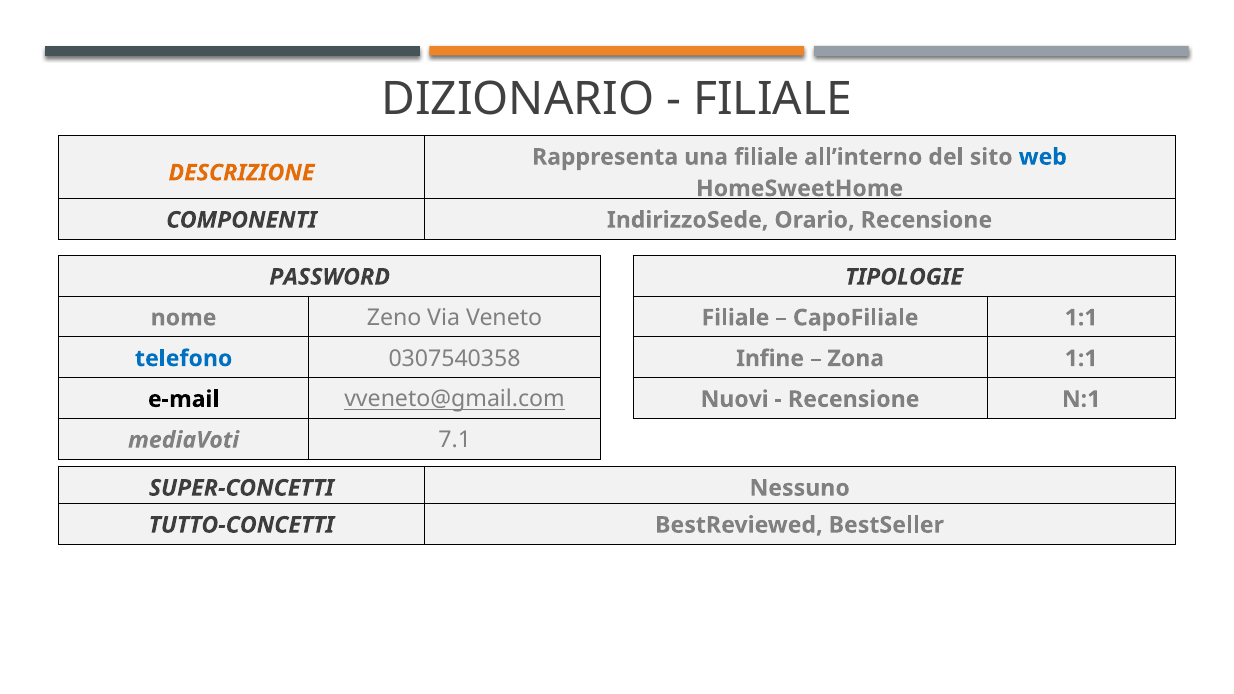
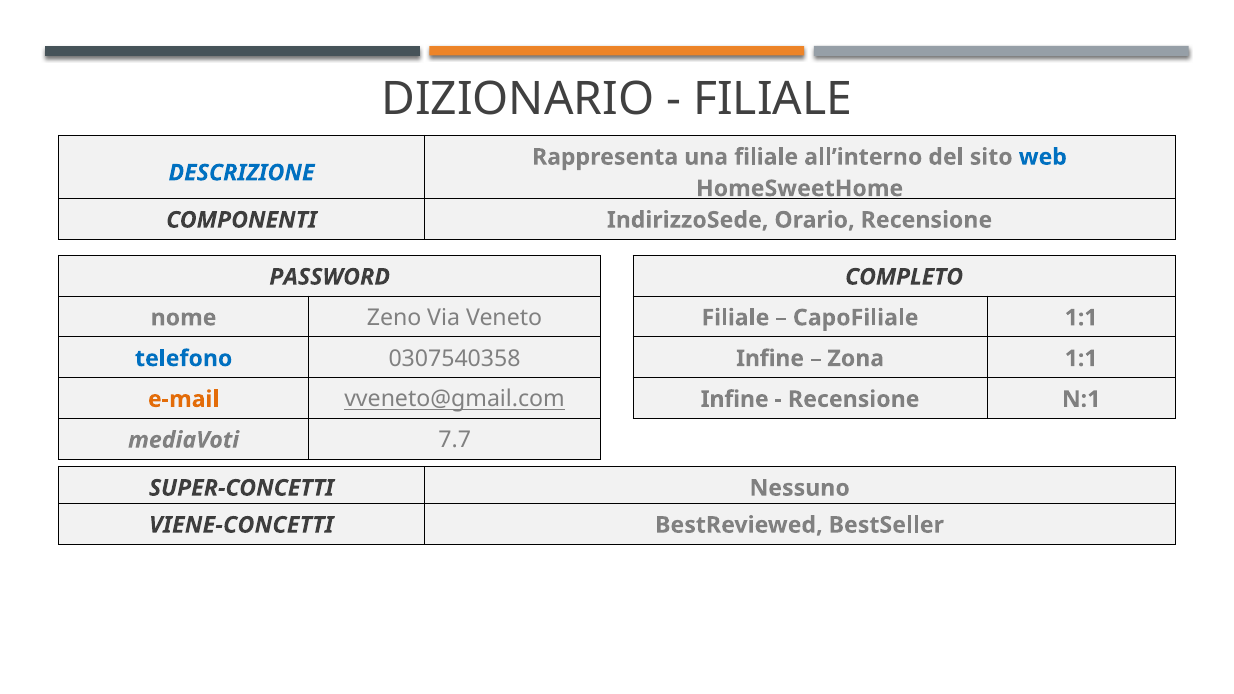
DESCRIZIONE colour: orange -> blue
TIPOLOGIE: TIPOLOGIE -> COMPLETO
e-mail colour: black -> orange
Nuovi at (735, 399): Nuovi -> Infine
7.1: 7.1 -> 7.7
TUTTO-CONCETTI: TUTTO-CONCETTI -> VIENE-CONCETTI
